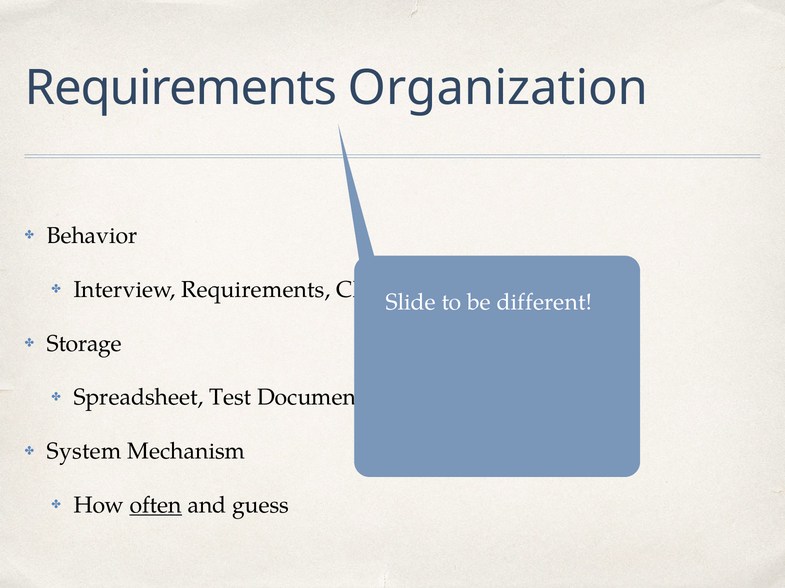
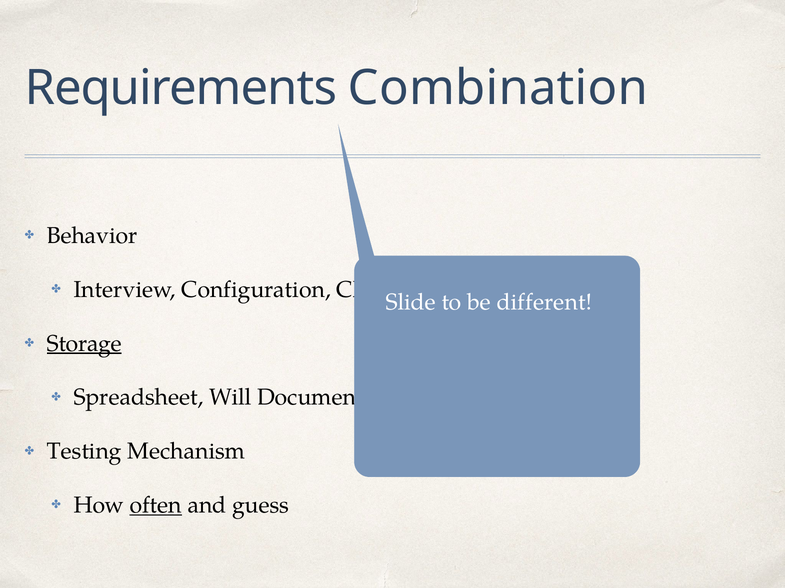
Organization: Organization -> Combination
Interview Requirements: Requirements -> Configuration
Storage underline: none -> present
Test: Test -> Will
System: System -> Testing
